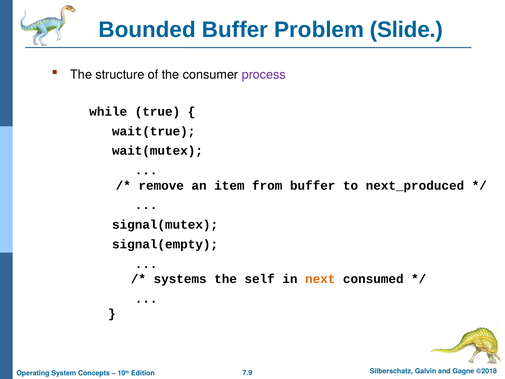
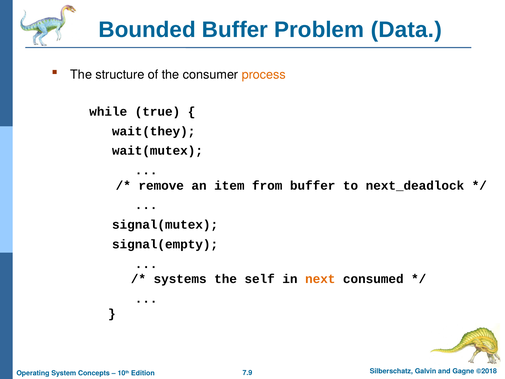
Slide: Slide -> Data
process colour: purple -> orange
wait(true: wait(true -> wait(they
next_produced: next_produced -> next_deadlock
